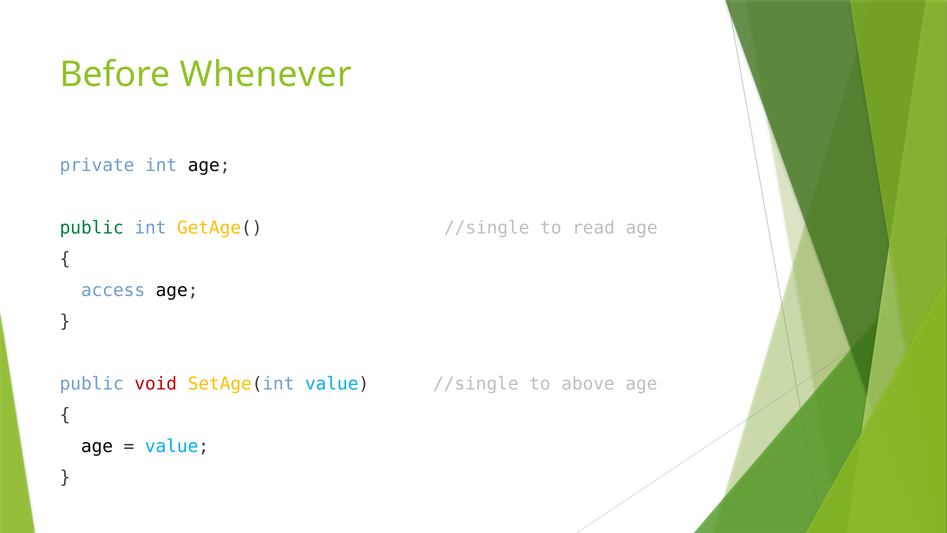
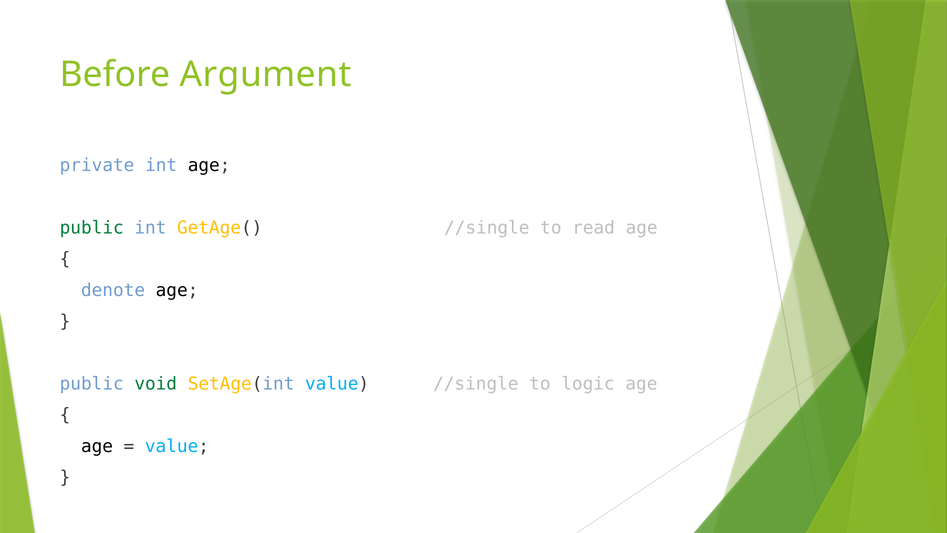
Whenever: Whenever -> Argument
access: access -> denote
void colour: red -> green
above: above -> logic
